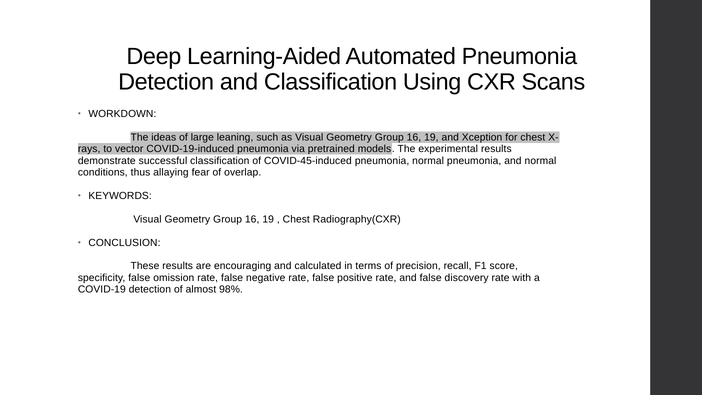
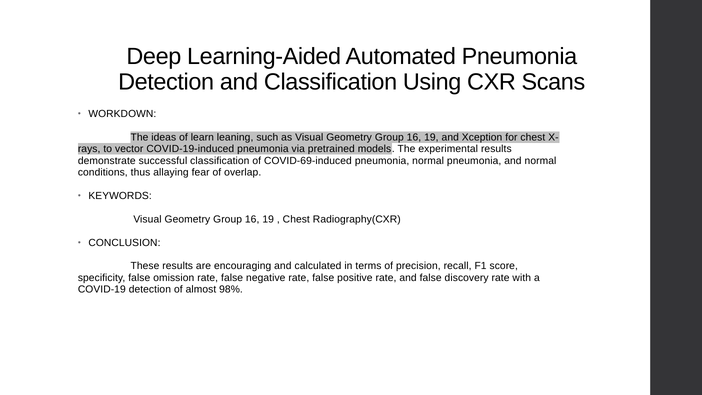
large: large -> learn
COVID-45-induced: COVID-45-induced -> COVID-69-induced
